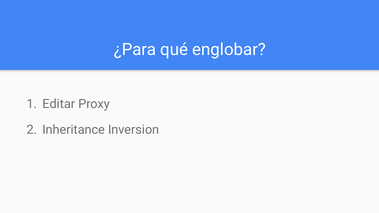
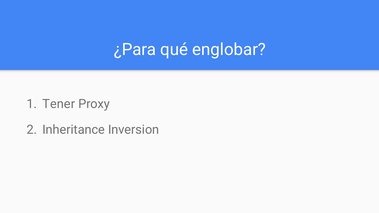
Editar: Editar -> Tener
